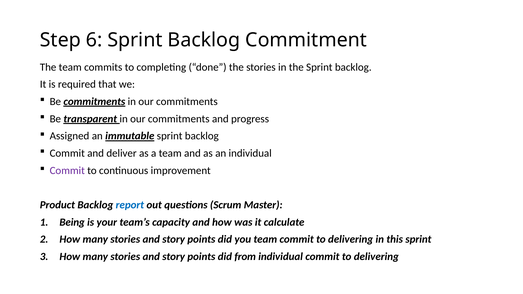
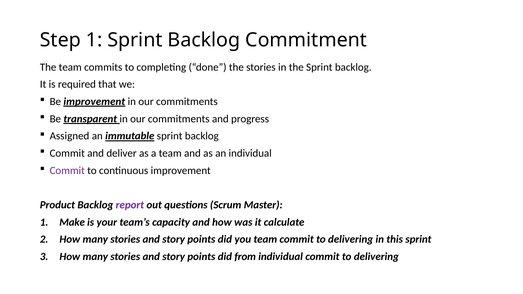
Step 6: 6 -> 1
Be commitments: commitments -> improvement
report colour: blue -> purple
Being: Being -> Make
